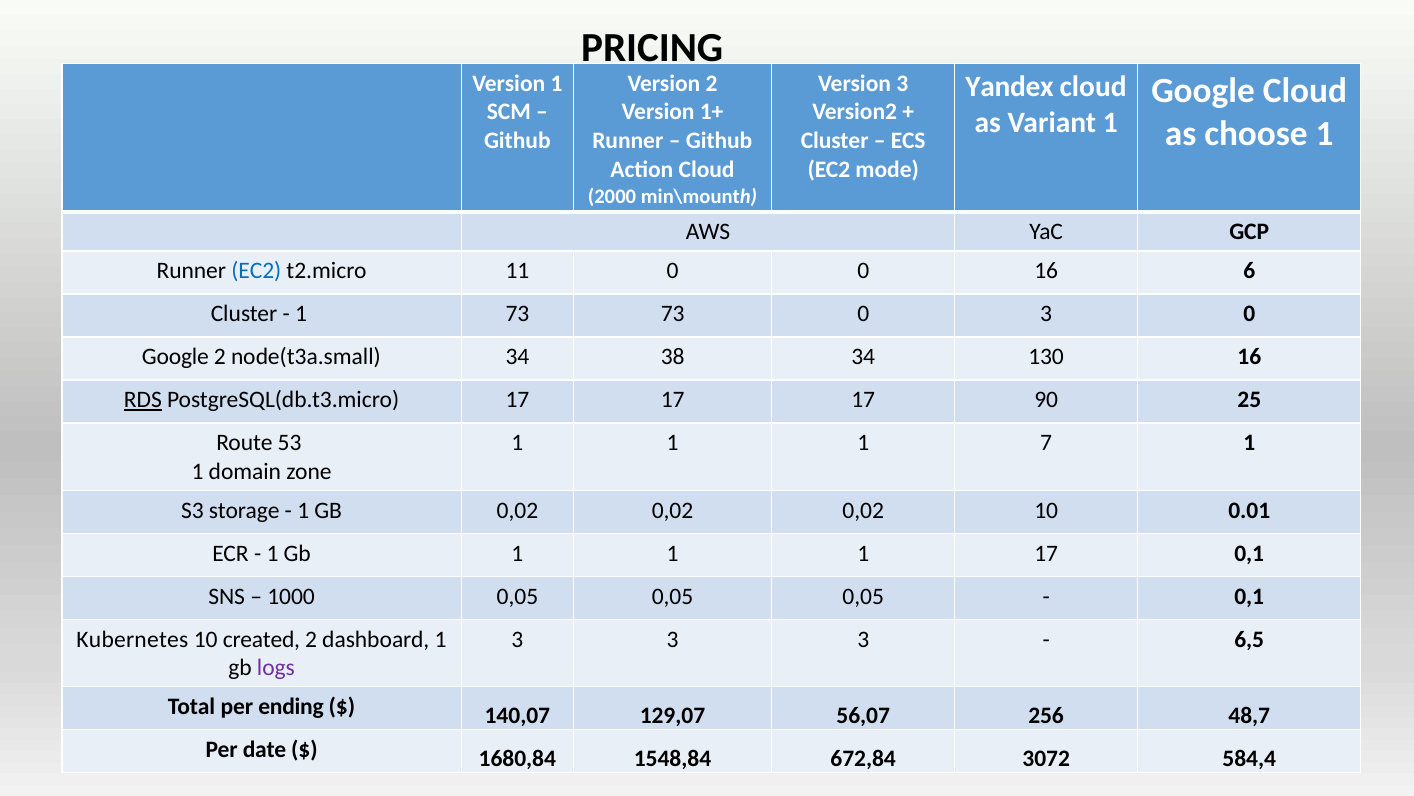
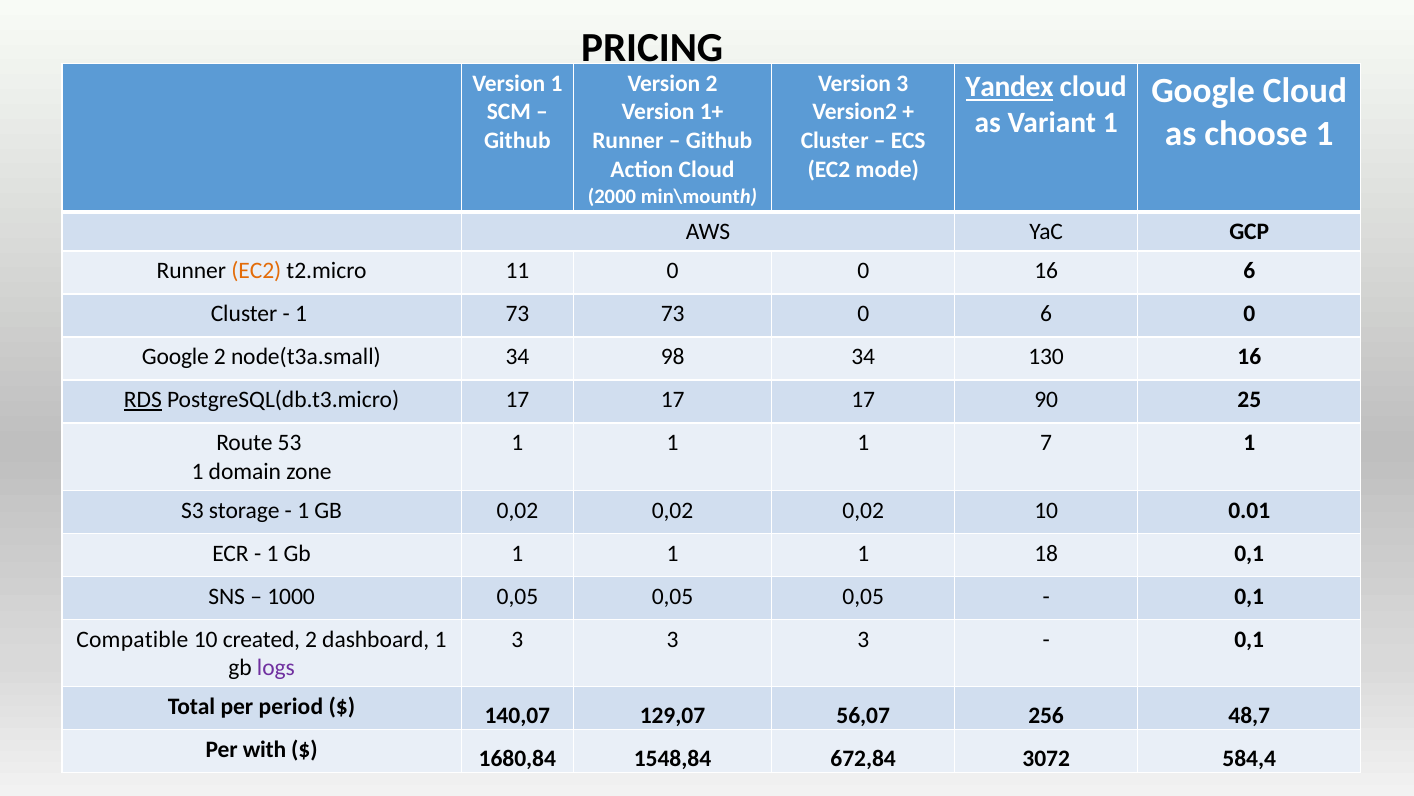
Yandex underline: none -> present
EC2 at (256, 271) colour: blue -> orange
0 3: 3 -> 6
38: 38 -> 98
1 17: 17 -> 18
Kubernetes: Kubernetes -> Compatible
6,5 at (1249, 639): 6,5 -> 0,1
ending: ending -> period
date: date -> with
